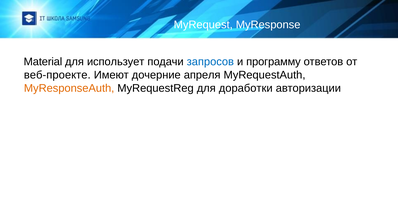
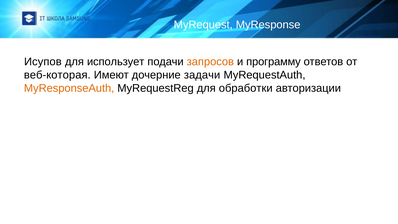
Material: Material -> Исупов
запросов colour: blue -> orange
веб-проекте: веб-проекте -> веб-которая
апреля: апреля -> задачи
доработки: доработки -> обработки
